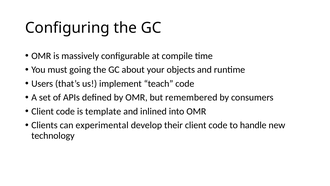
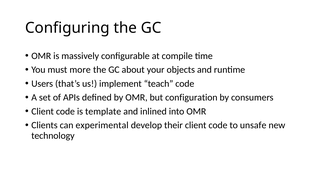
going: going -> more
remembered: remembered -> configuration
handle: handle -> unsafe
